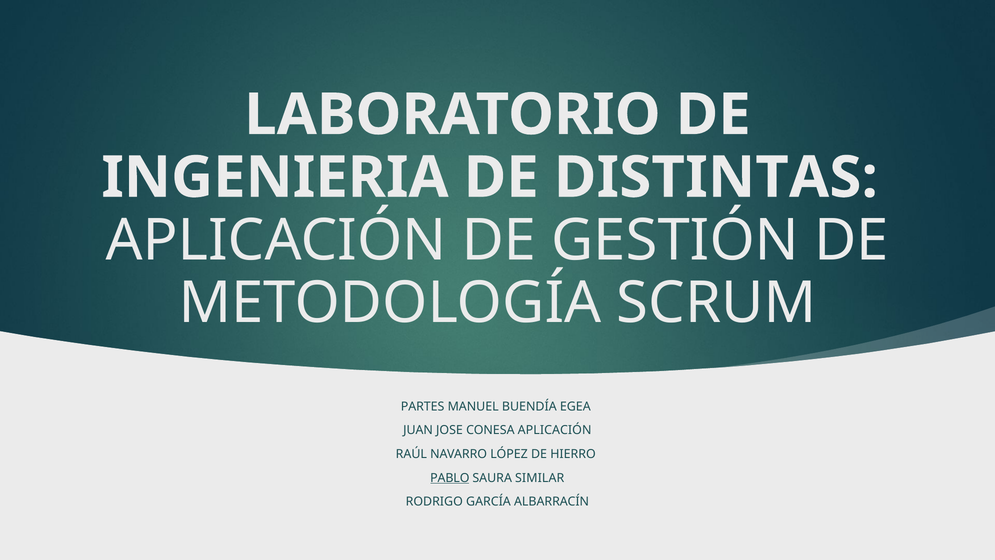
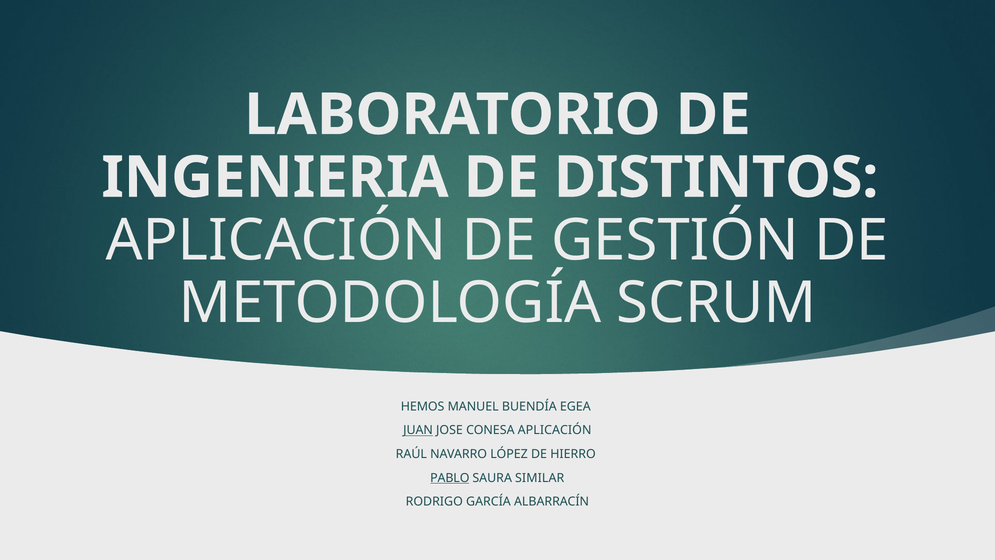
DISTINTAS: DISTINTAS -> DISTINTOS
PARTES: PARTES -> HEMOS
JUAN underline: none -> present
